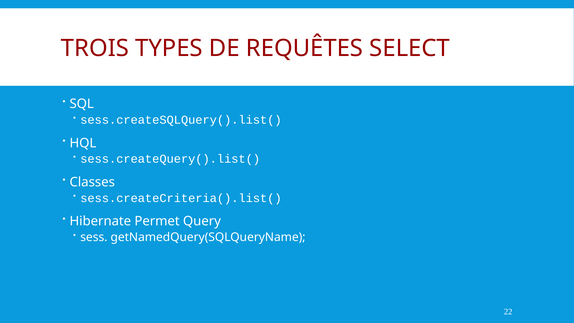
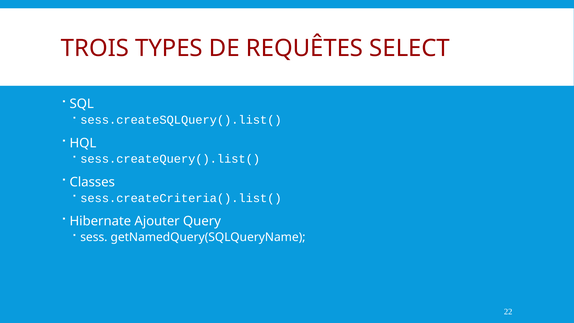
Permet: Permet -> Ajouter
